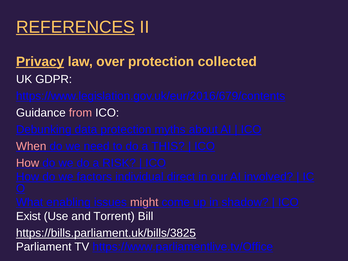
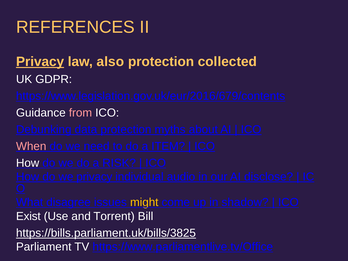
REFERENCES underline: present -> none
over: over -> also
THIS: THIS -> ITEM
How at (28, 163) colour: pink -> white
we factors: factors -> privacy
direct: direct -> audio
involved: involved -> disclose
enabling: enabling -> disagree
might colour: pink -> yellow
